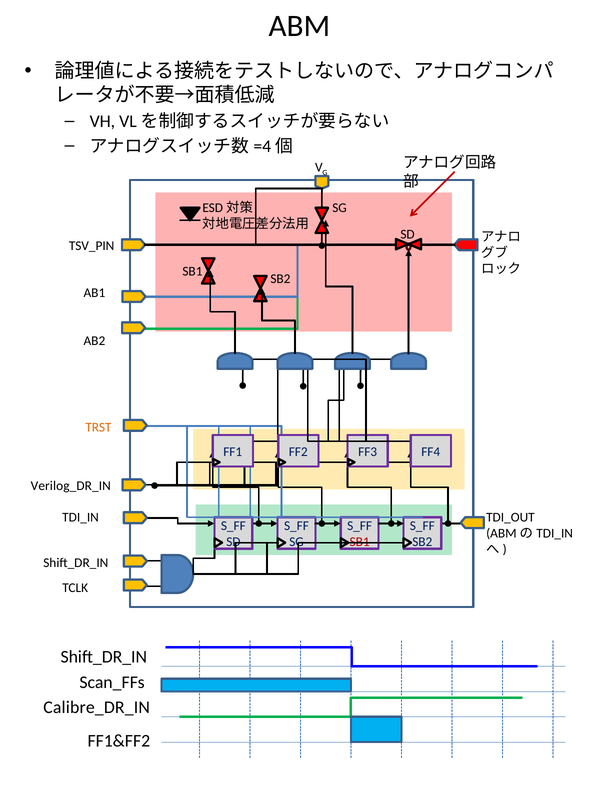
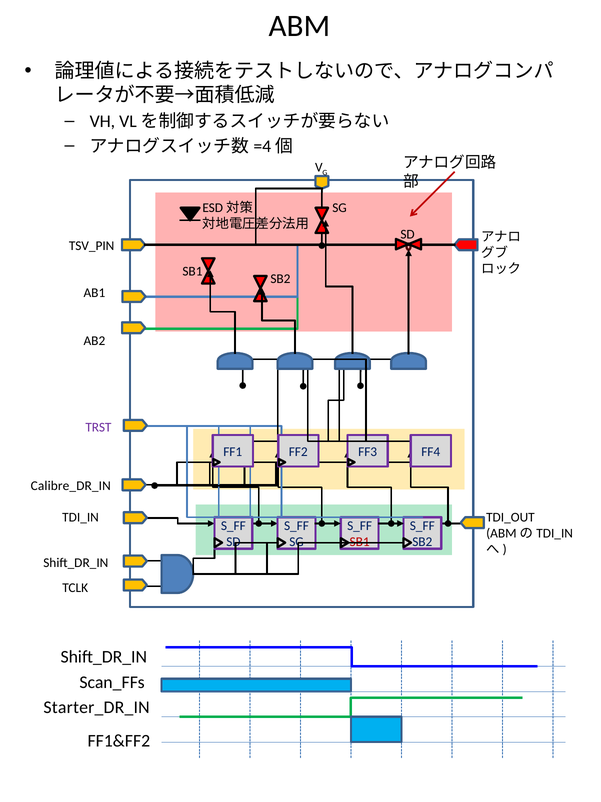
TRST colour: orange -> purple
Verilog_DR_IN: Verilog_DR_IN -> Calibre_DR_IN
Calibre_DR_IN: Calibre_DR_IN -> Starter_DR_IN
